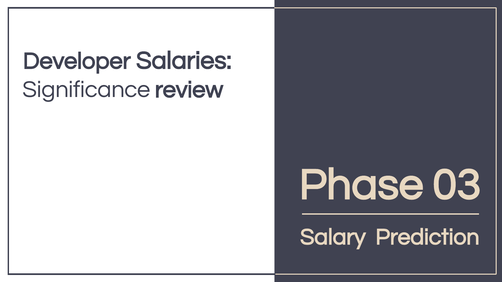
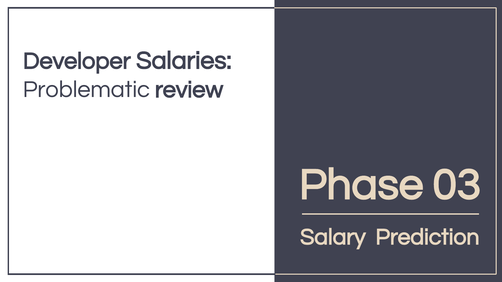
Significance: Significance -> Problematic
